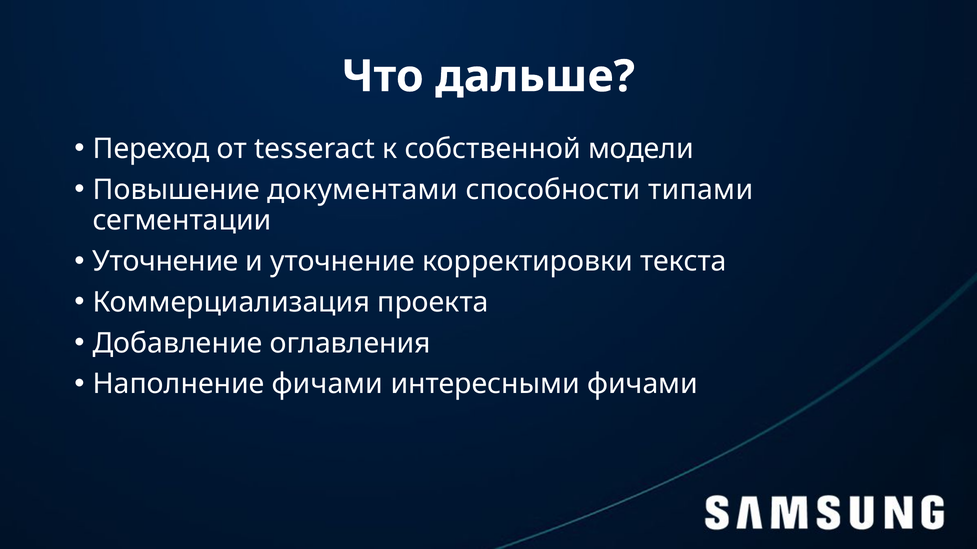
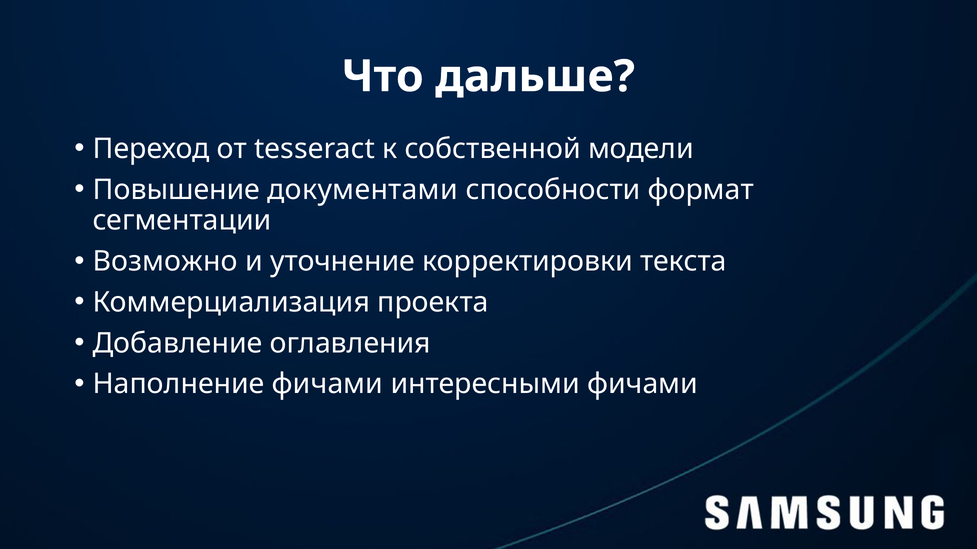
типами: типами -> формат
Уточнение at (165, 262): Уточнение -> Возможно
